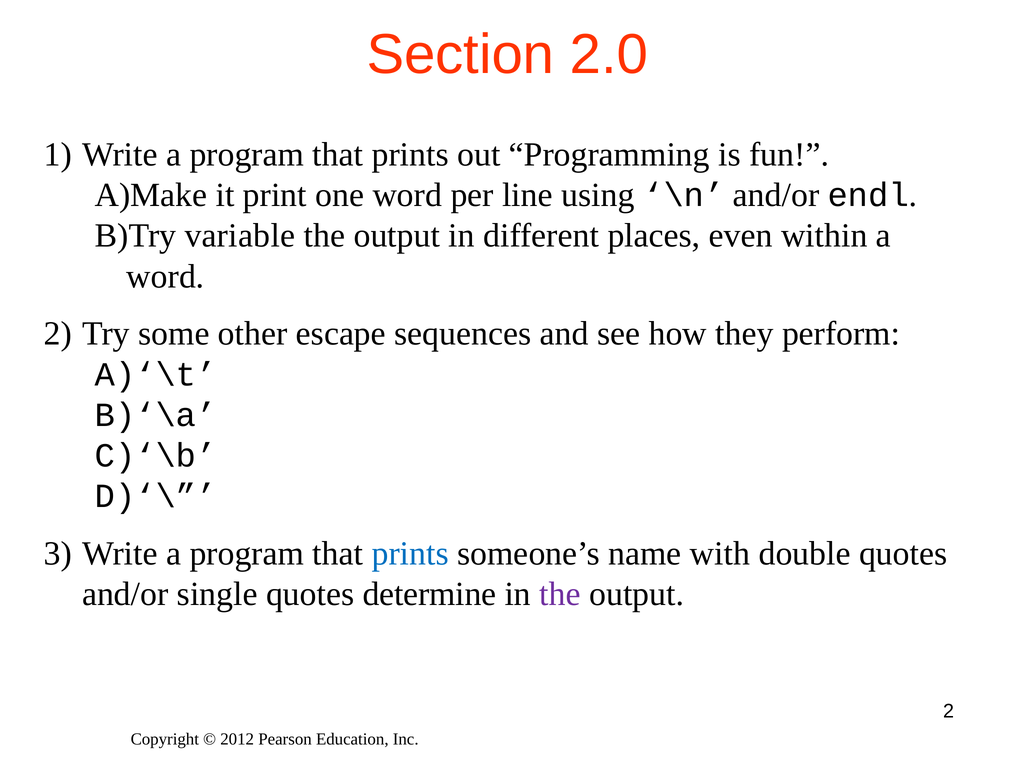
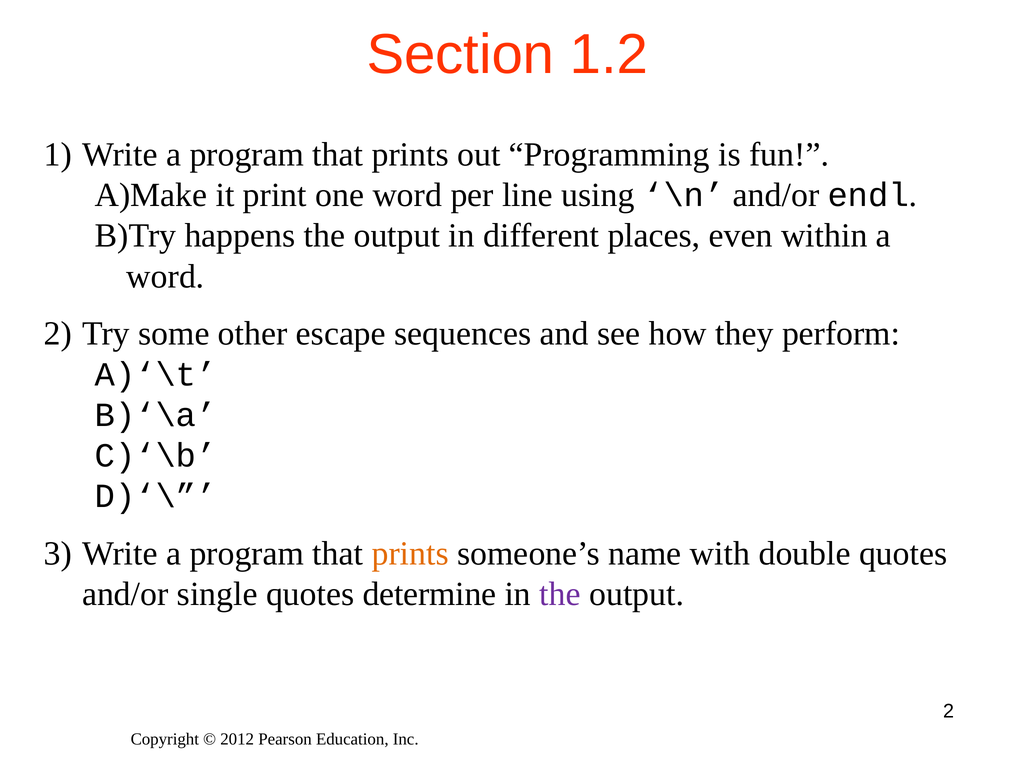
2.0: 2.0 -> 1.2
variable: variable -> happens
prints at (410, 554) colour: blue -> orange
